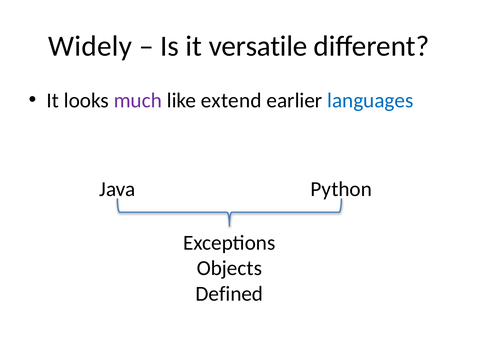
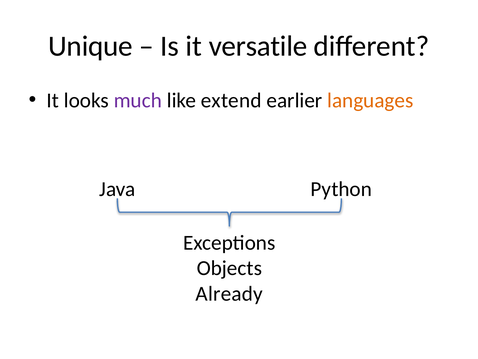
Widely: Widely -> Unique
languages colour: blue -> orange
Defined: Defined -> Already
